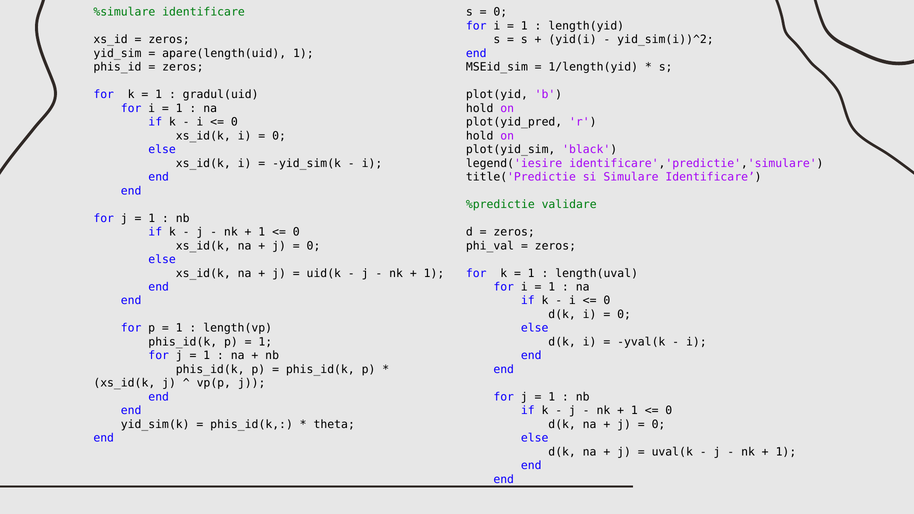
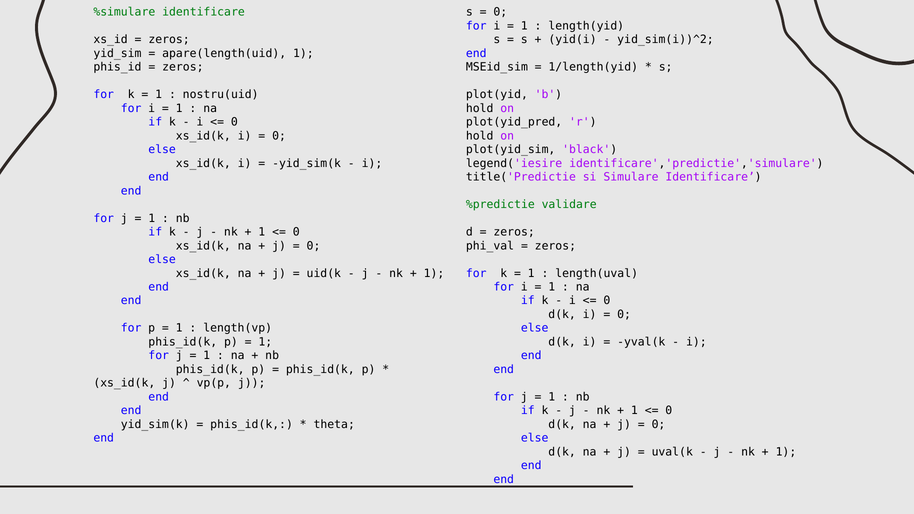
gradul(uid: gradul(uid -> nostru(uid
